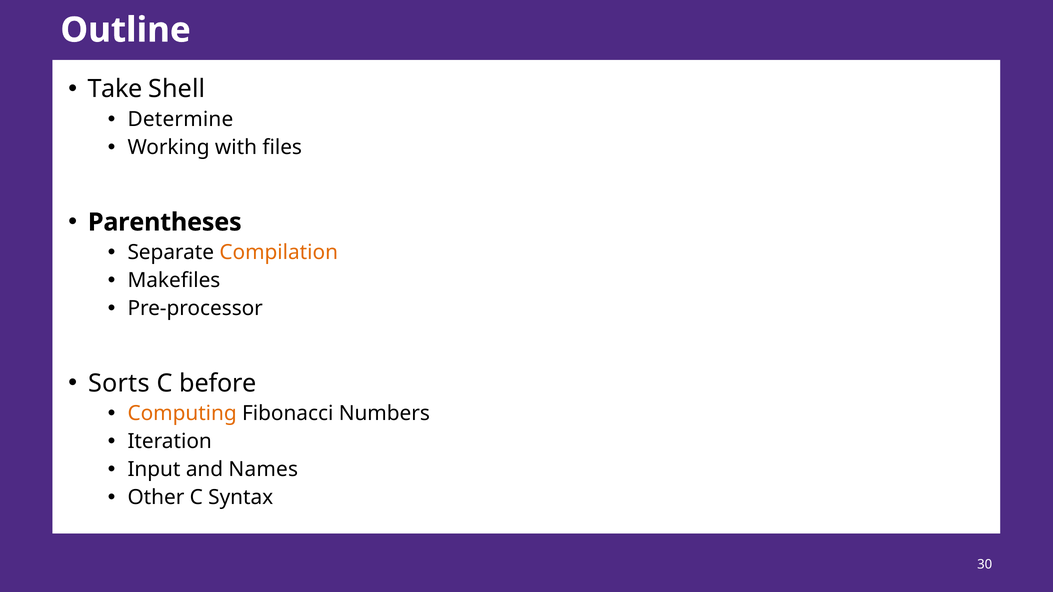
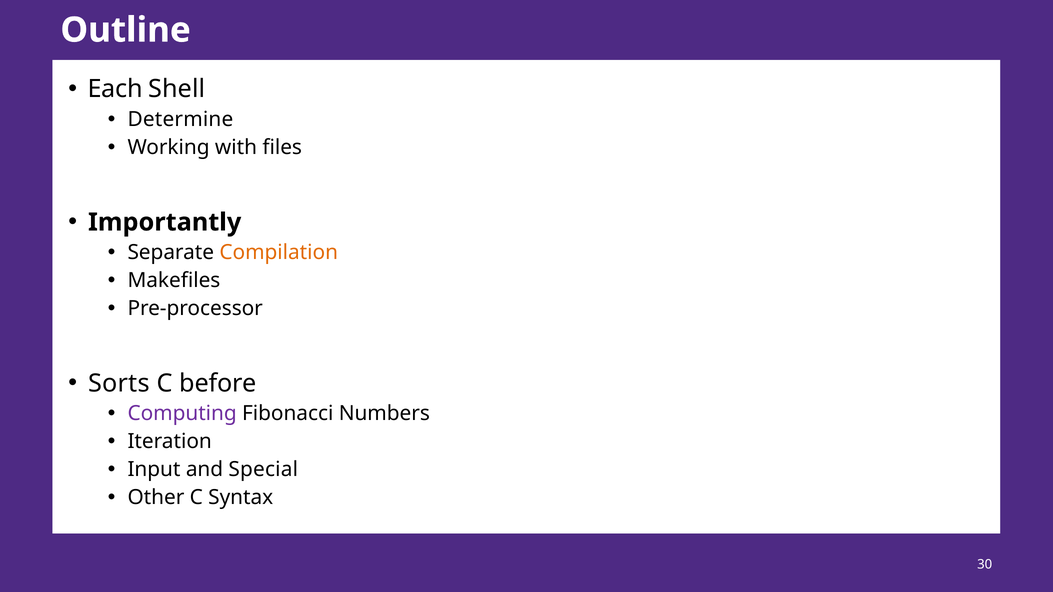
Take: Take -> Each
Parentheses: Parentheses -> Importantly
Computing colour: orange -> purple
Names: Names -> Special
